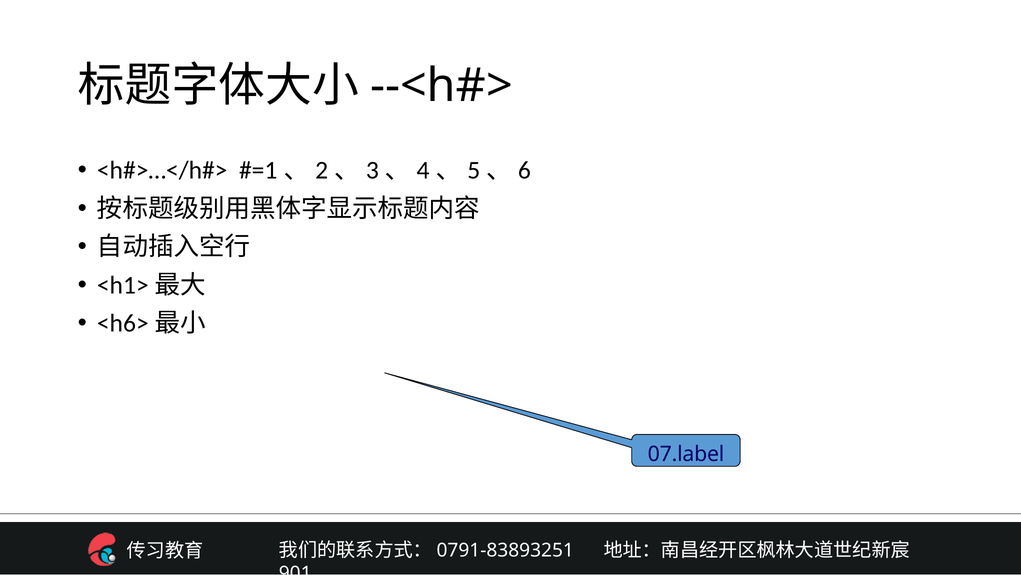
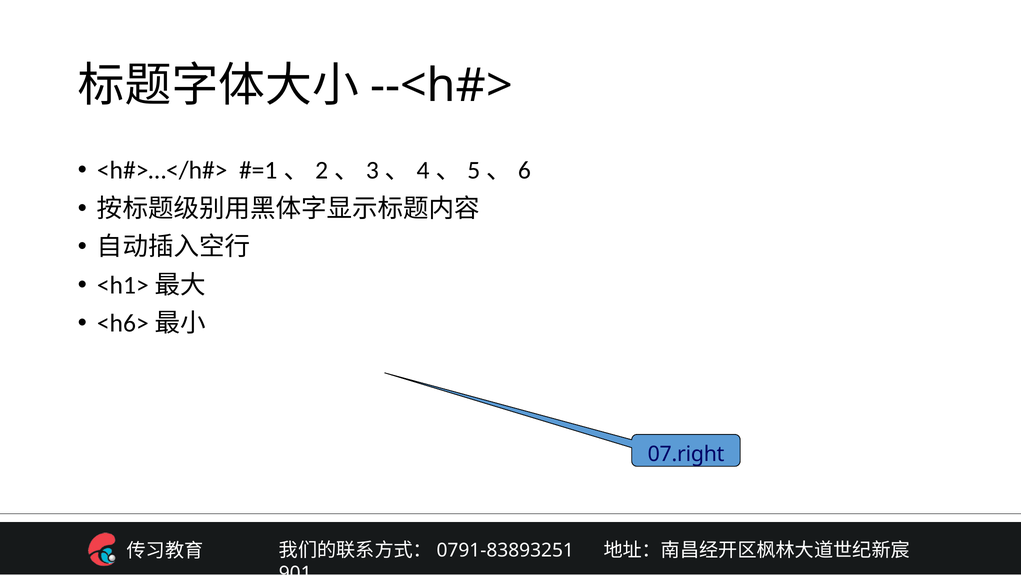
07.label: 07.label -> 07.right
